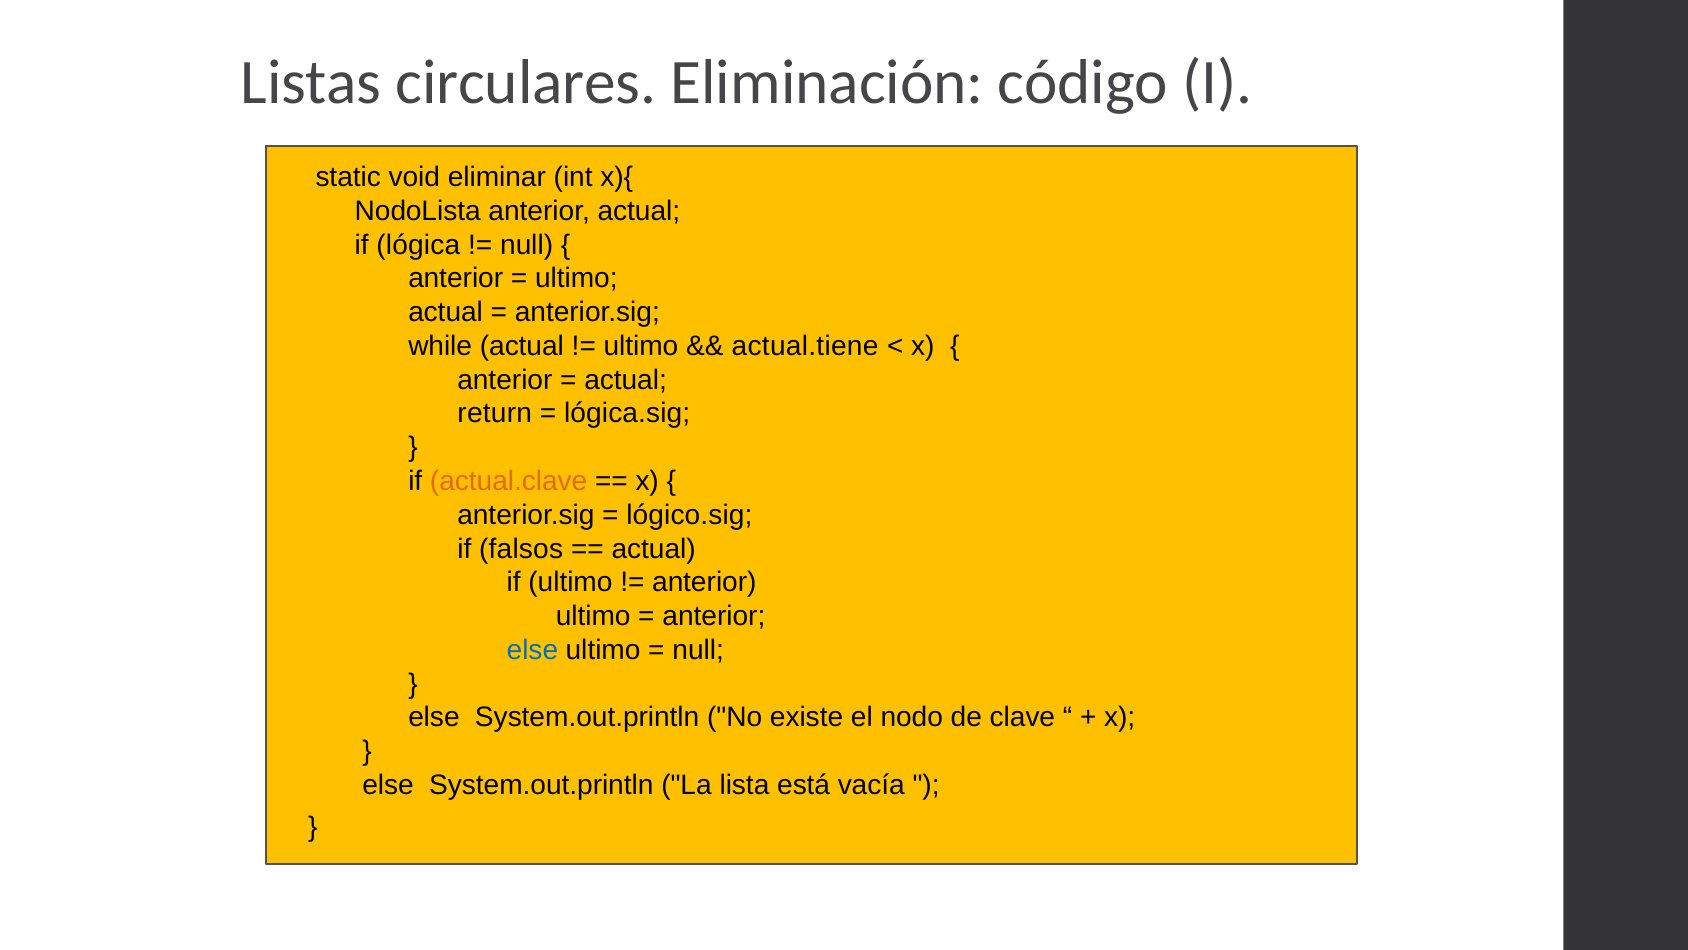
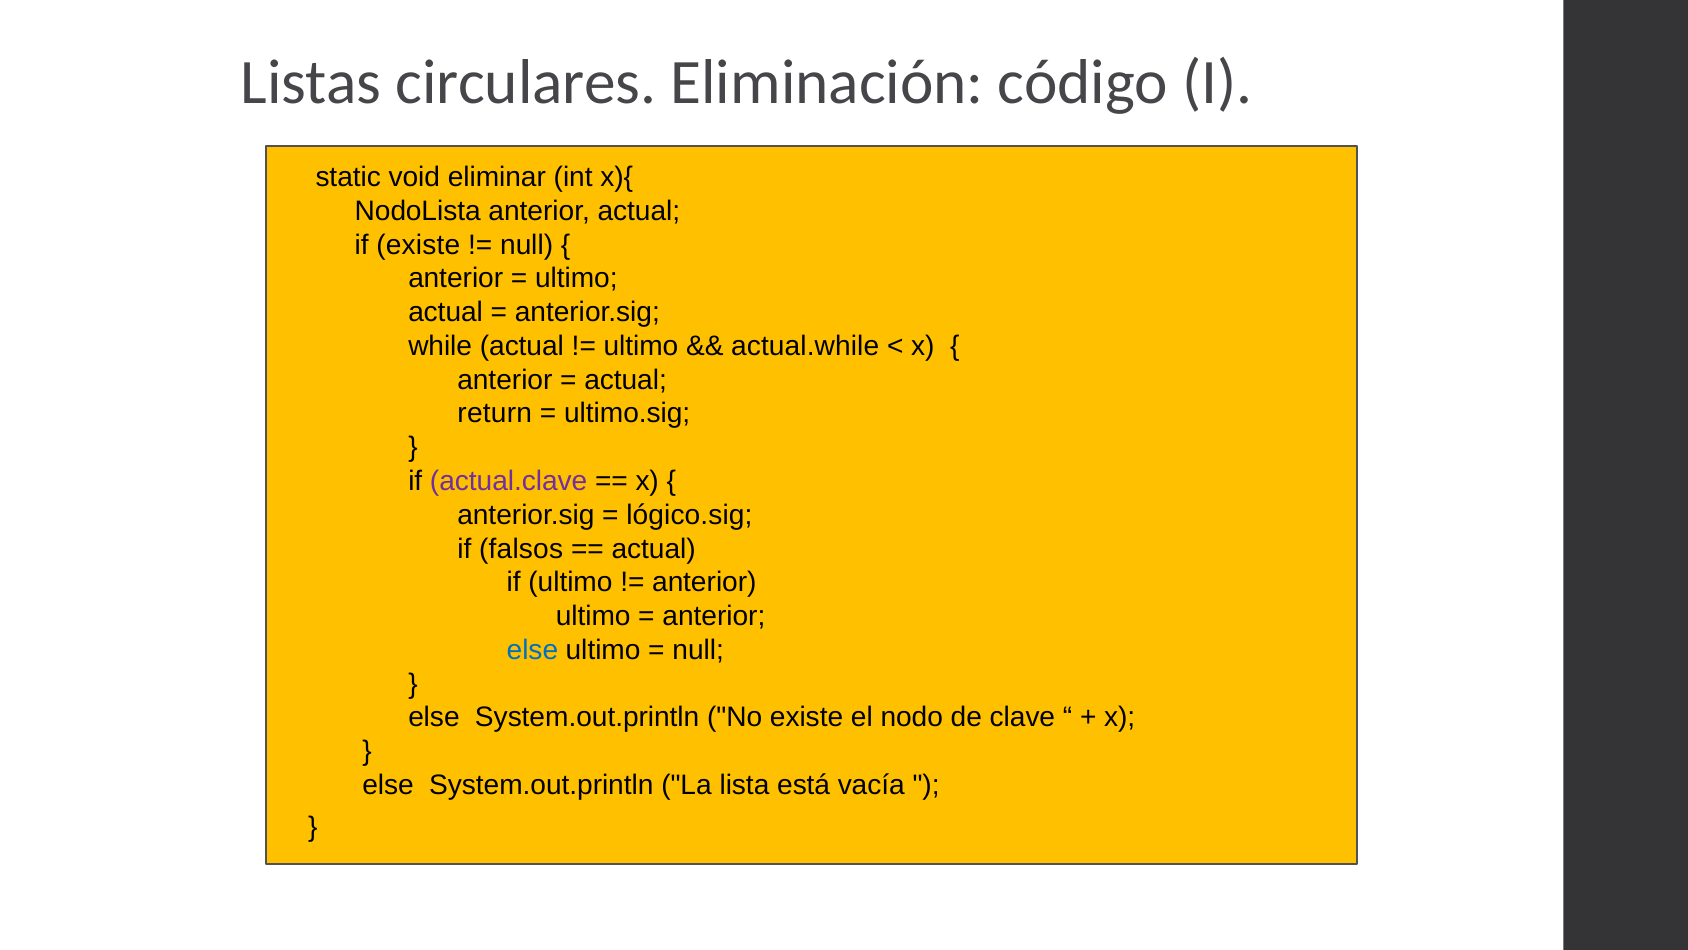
if lógica: lógica -> existe
actual.tiene: actual.tiene -> actual.while
lógica.sig: lógica.sig -> ultimo.sig
actual.clave colour: orange -> purple
